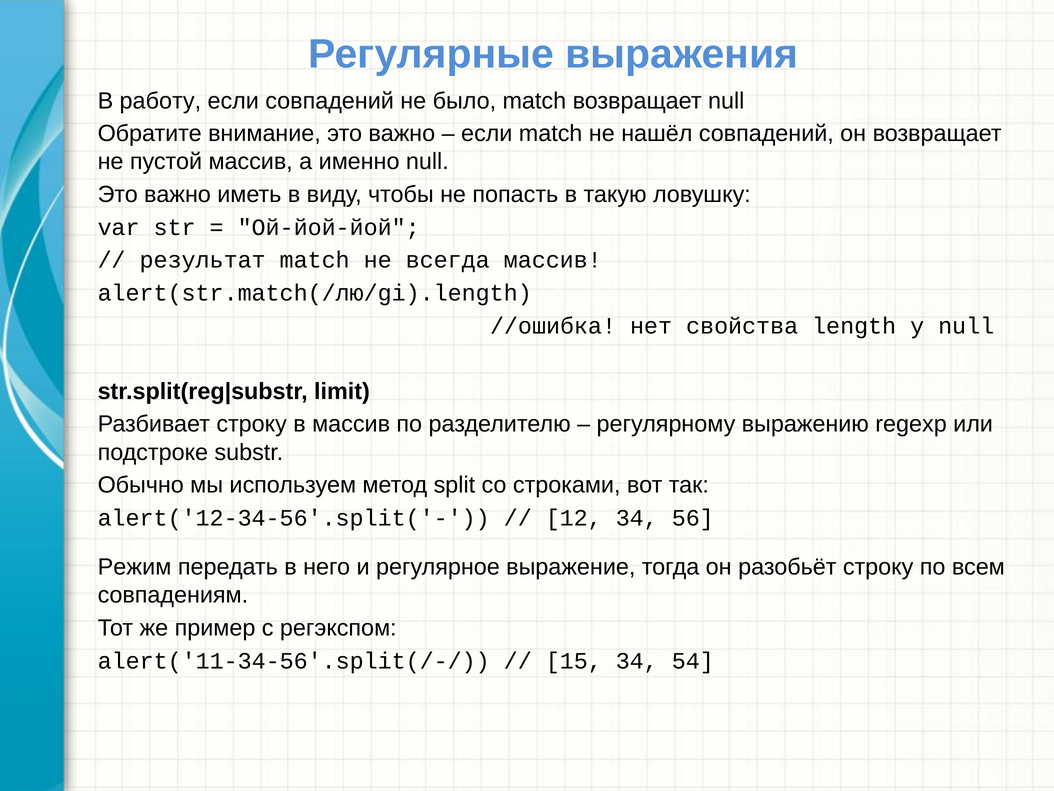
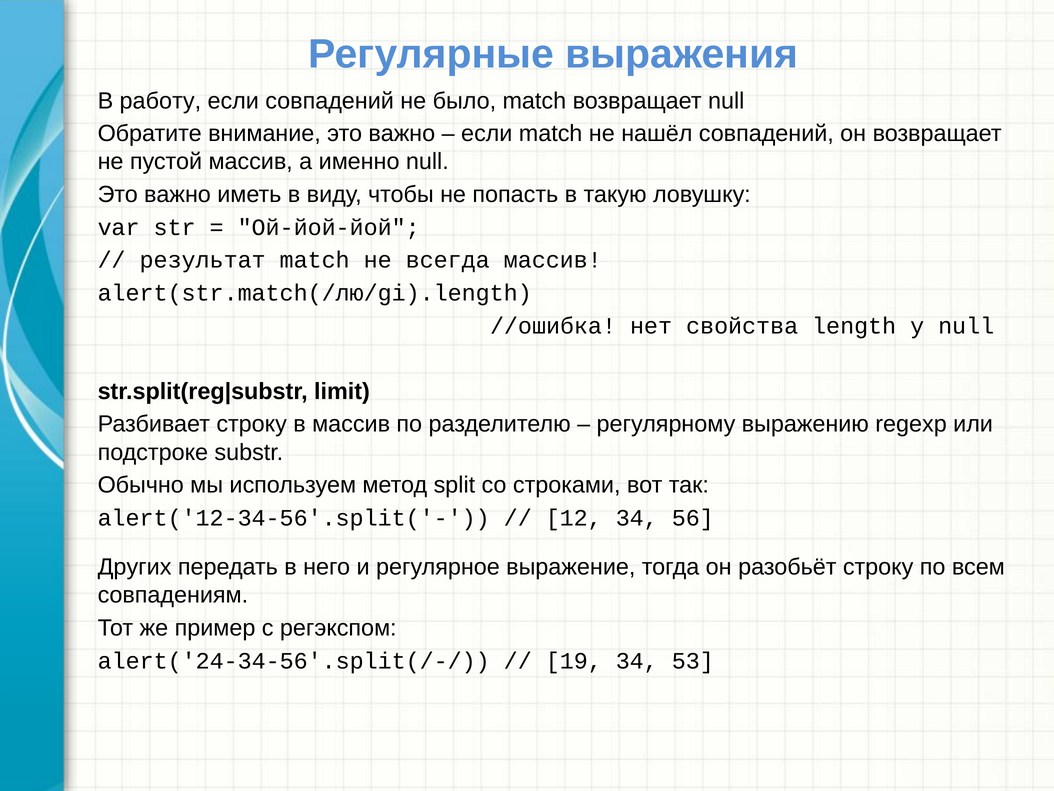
Режим: Режим -> Других
alert('11-34-56'.split(/-/: alert('11-34-56'.split(/-/ -> alert('24-34-56'.split(/-/
15: 15 -> 19
54: 54 -> 53
